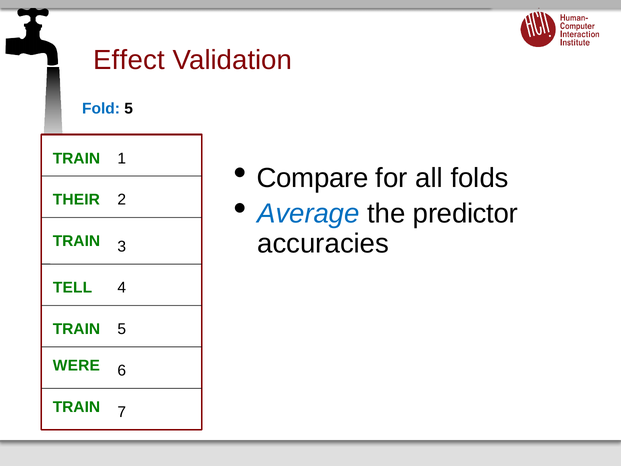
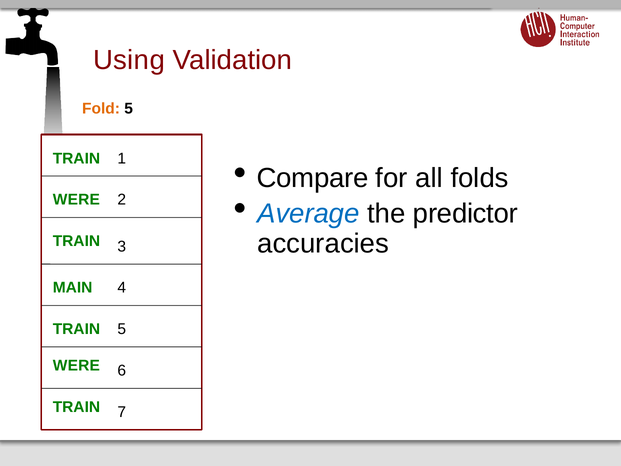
Effect: Effect -> Using
Fold colour: blue -> orange
THEIR at (76, 200): THEIR -> WERE
TELL: TELL -> MAIN
